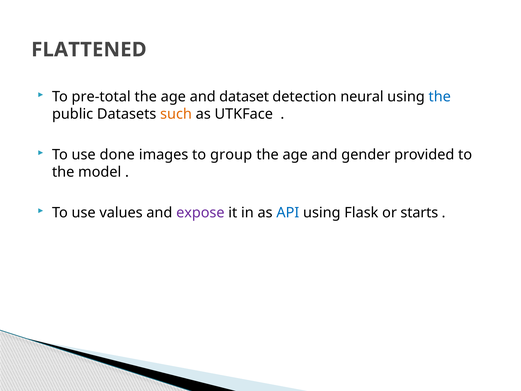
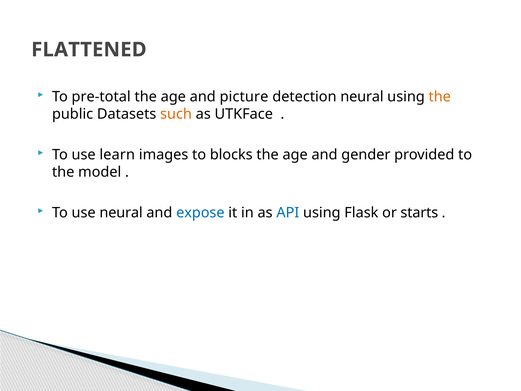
dataset: dataset -> picture
the at (440, 97) colour: blue -> orange
done: done -> learn
group: group -> blocks
use values: values -> neural
expose colour: purple -> blue
